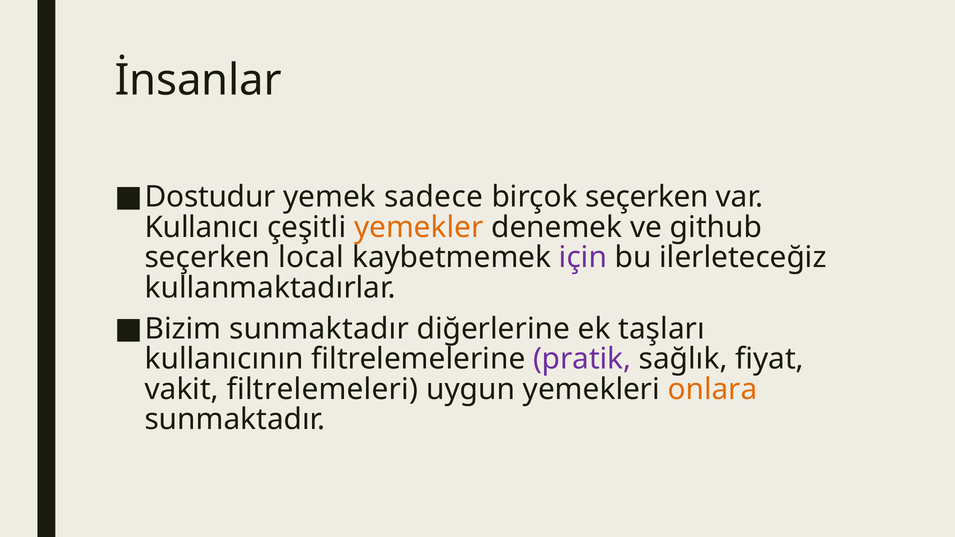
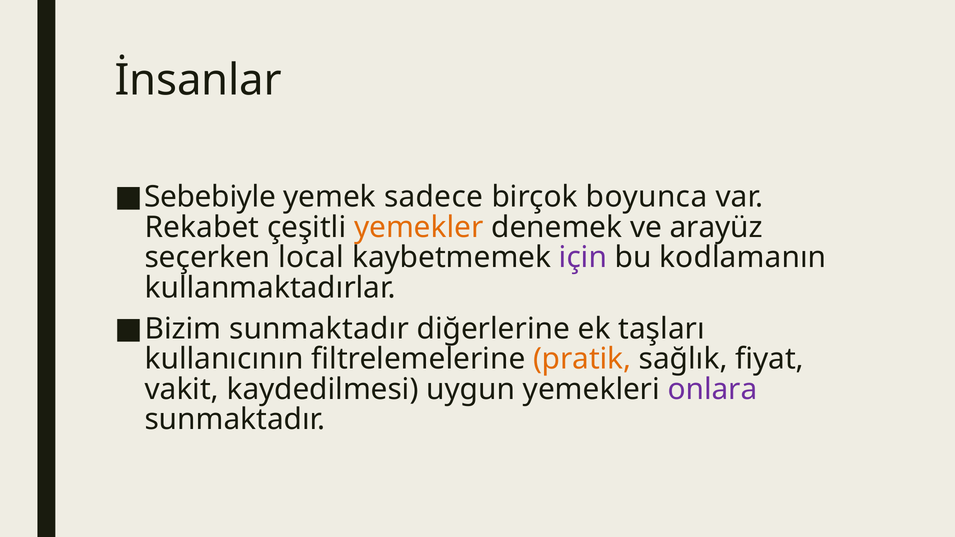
Dostudur: Dostudur -> Sebebiyle
birçok seçerken: seçerken -> boyunca
Kullanıcı: Kullanıcı -> Rekabet
github: github -> arayüz
ilerleteceğiz: ilerleteceğiz -> kodlamanın
pratik colour: purple -> orange
filtrelemeleri: filtrelemeleri -> kaydedilmesi
onlara colour: orange -> purple
